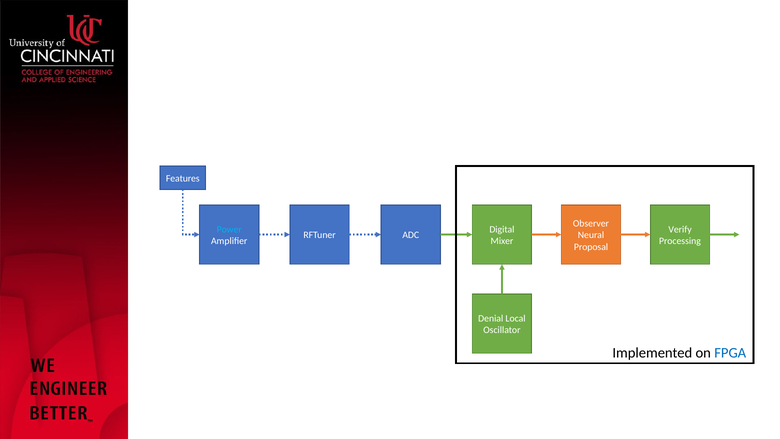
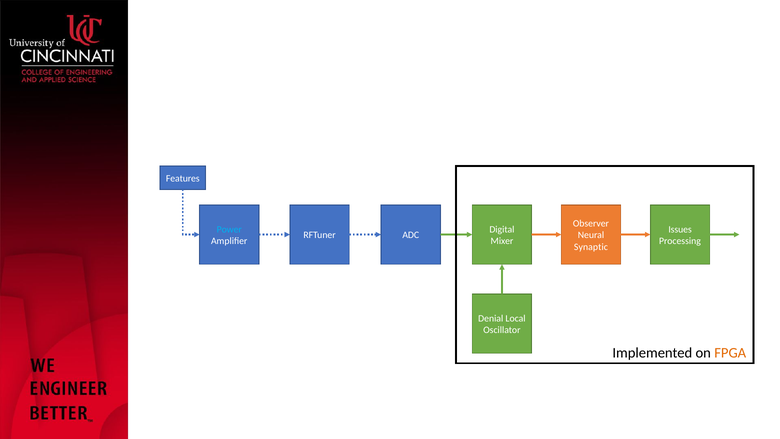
Verify: Verify -> Issues
Proposal: Proposal -> Synaptic
FPGA colour: blue -> orange
